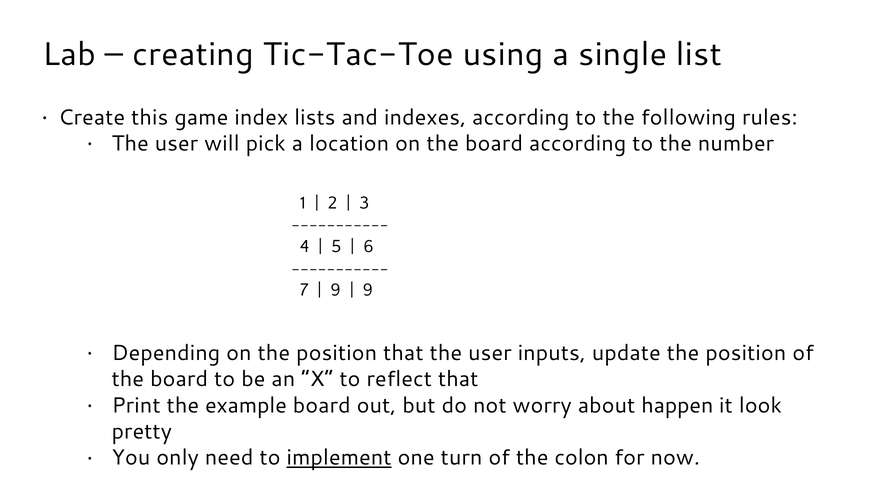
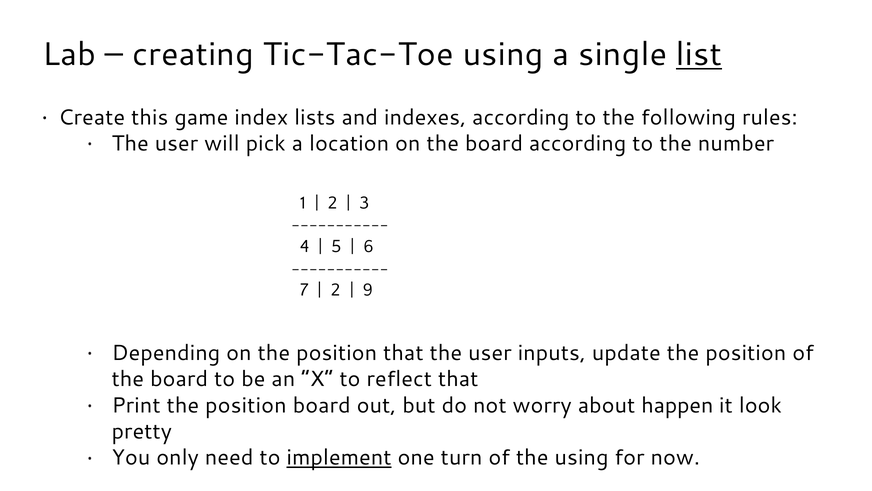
list underline: none -> present
9 at (336, 290): 9 -> 2
Print the example: example -> position
the colon: colon -> using
